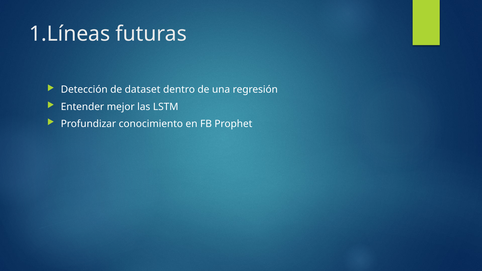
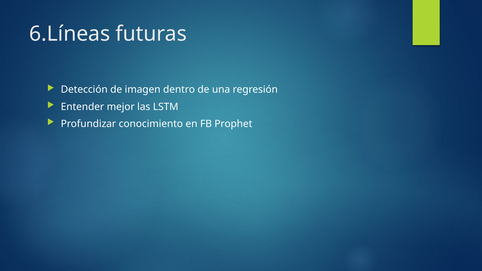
1.Líneas: 1.Líneas -> 6.Líneas
dataset: dataset -> imagen
